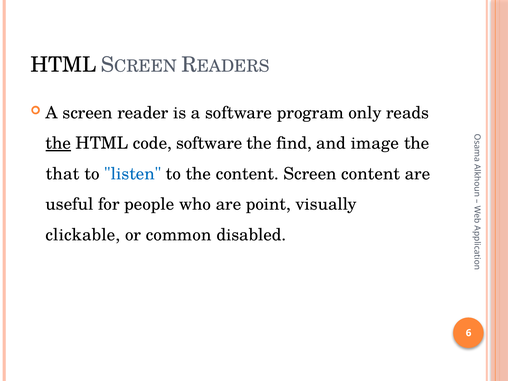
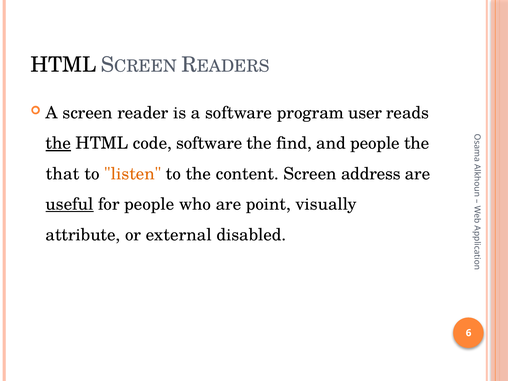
only: only -> user
and image: image -> people
listen colour: blue -> orange
Screen content: content -> address
useful underline: none -> present
clickable: clickable -> attribute
common: common -> external
